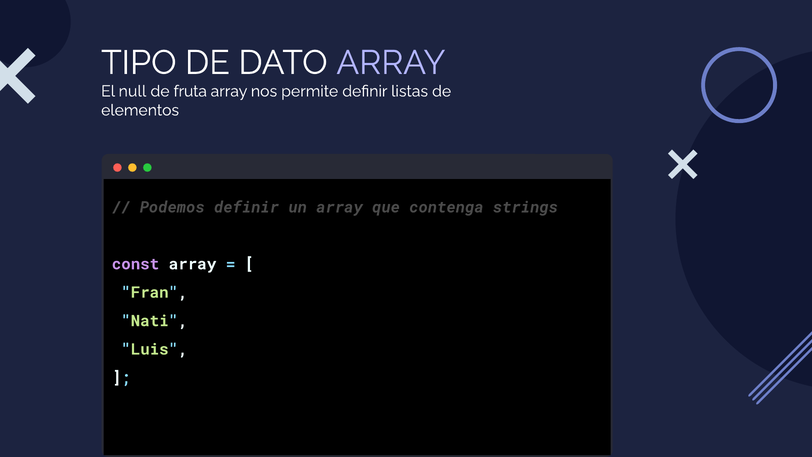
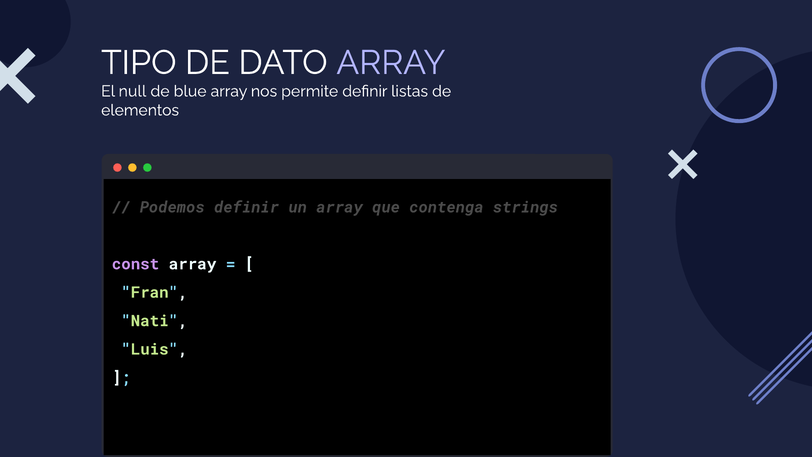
fruta: fruta -> blue
